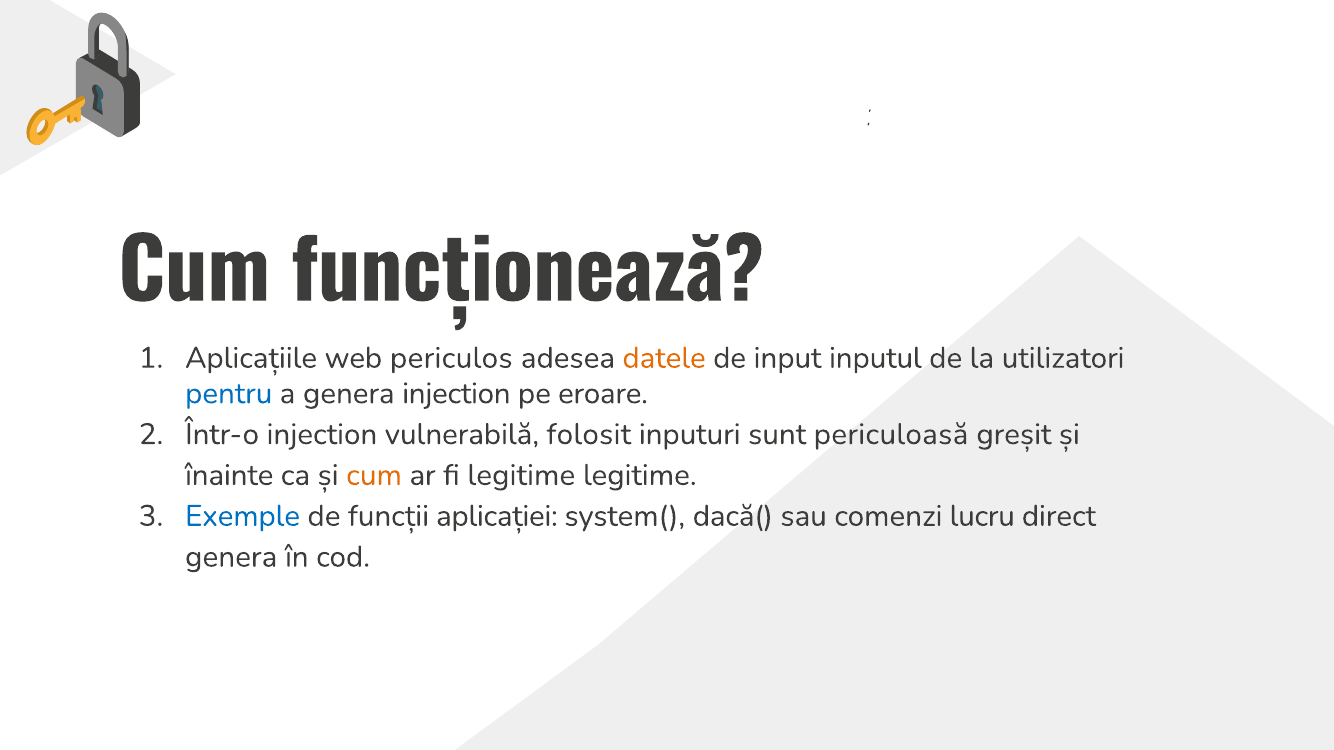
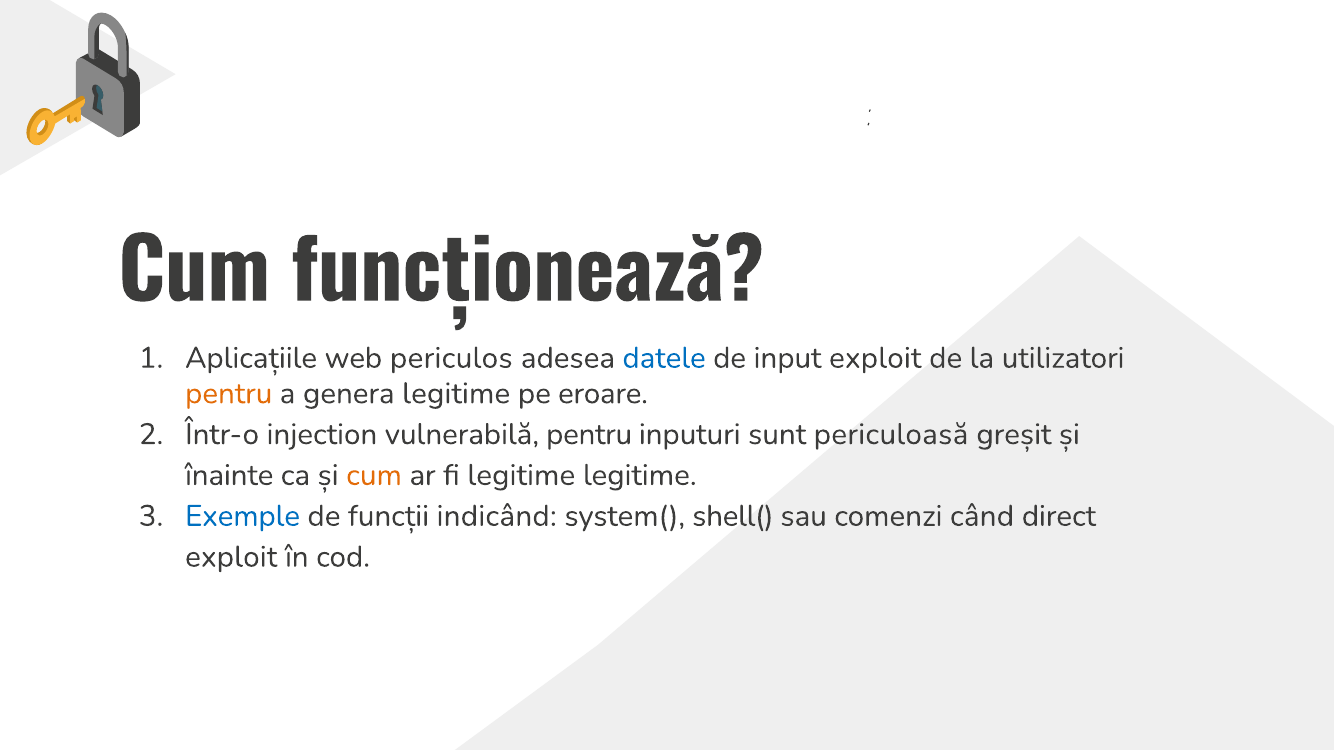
datele colour: orange -> blue
input inputul: inputul -> exploit
pentru at (229, 394) colour: blue -> orange
genera injection: injection -> legitime
vulnerabilă folosit: folosit -> pentru
aplicației: aplicației -> indicând
dacă(: dacă( -> shell(
lucru: lucru -> când
genera at (231, 557): genera -> exploit
